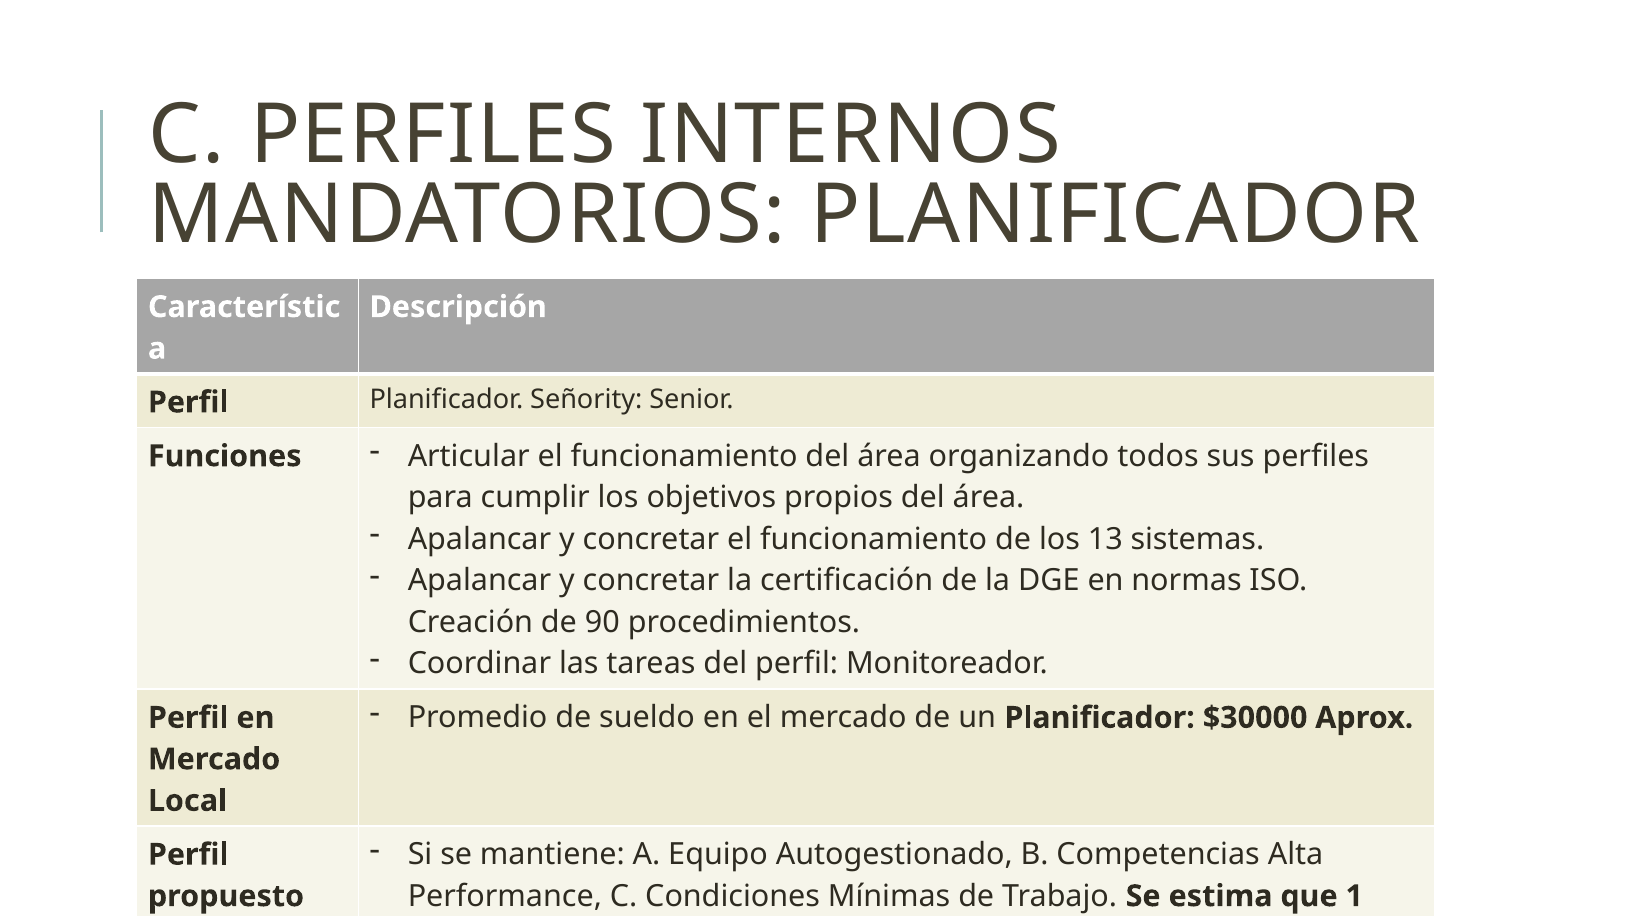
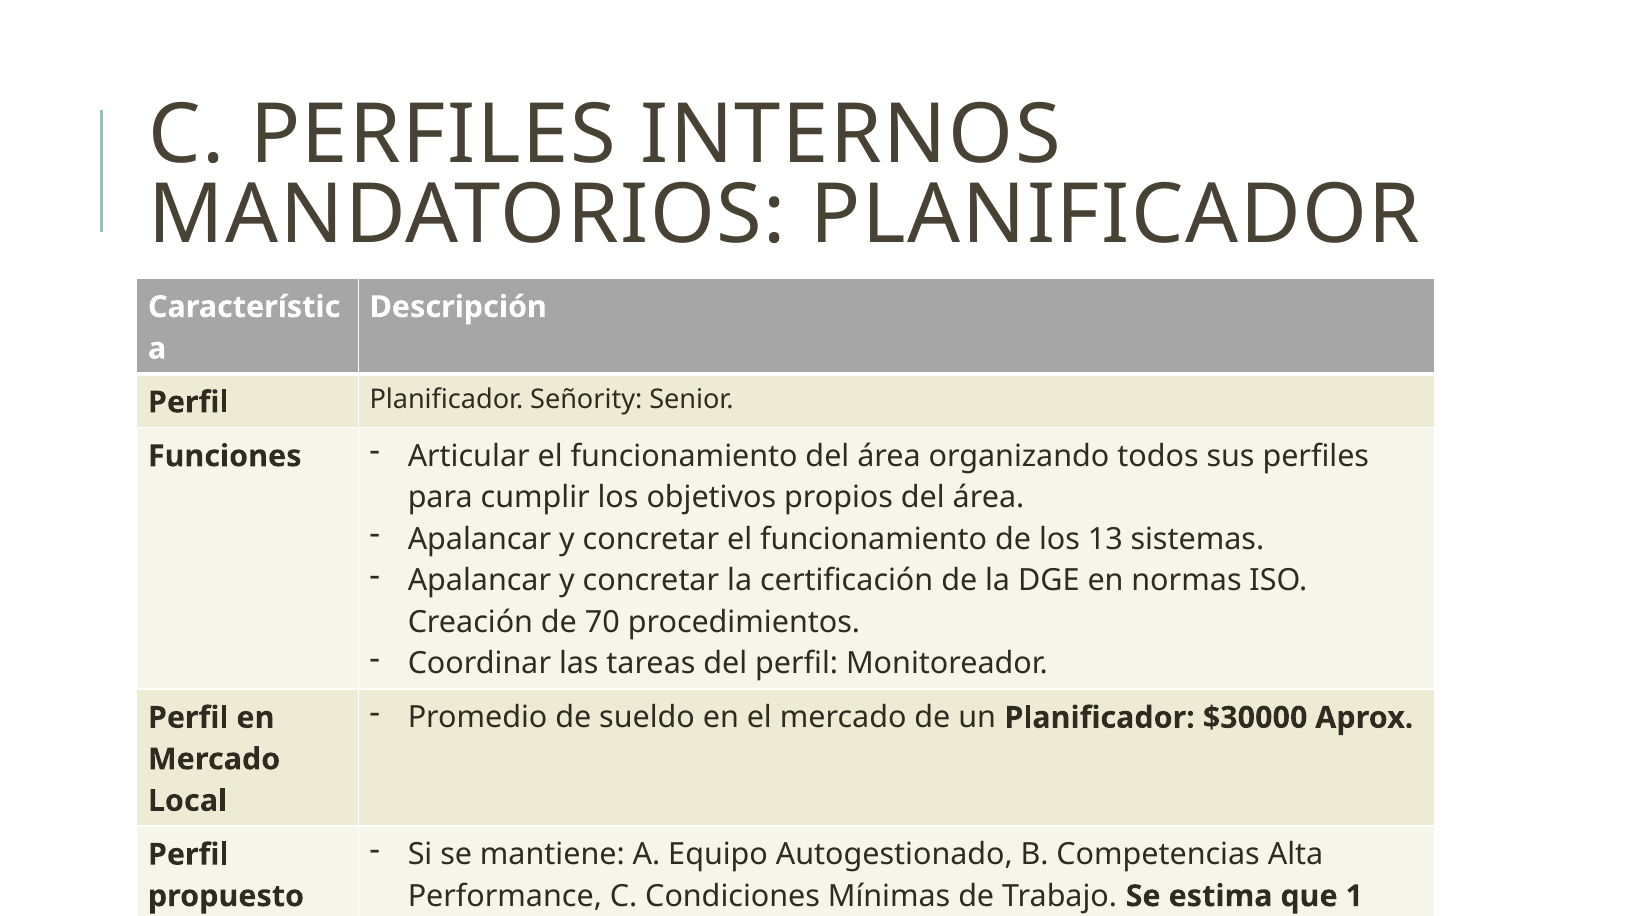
90: 90 -> 70
